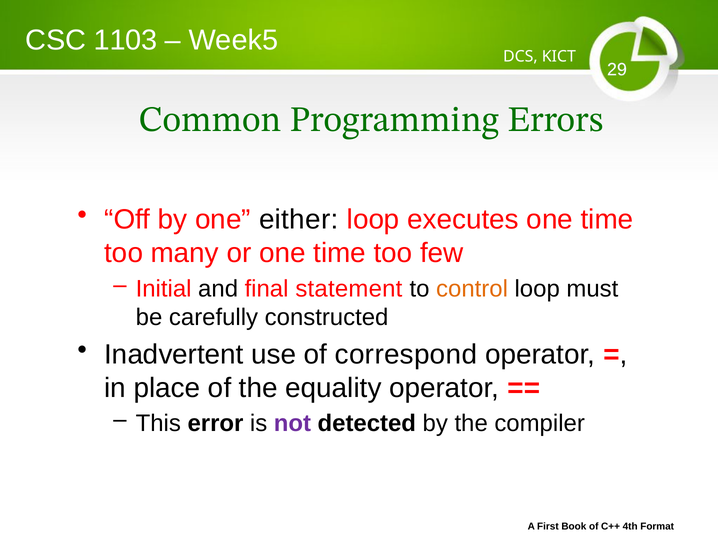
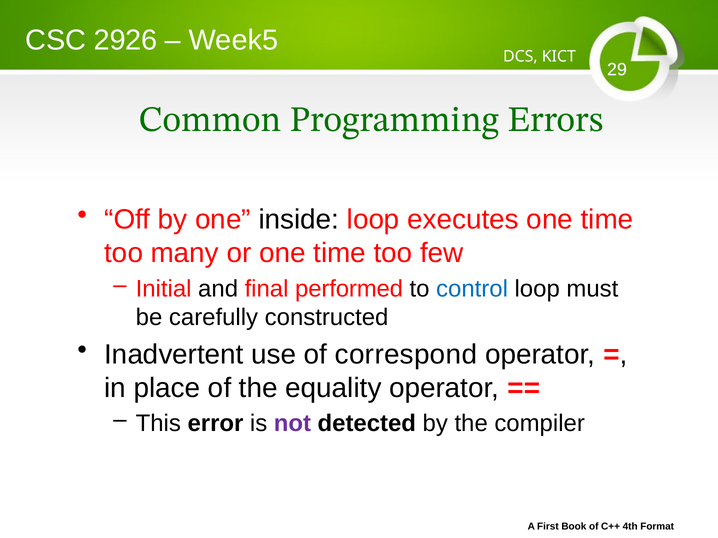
1103: 1103 -> 2926
either: either -> inside
statement: statement -> performed
control colour: orange -> blue
